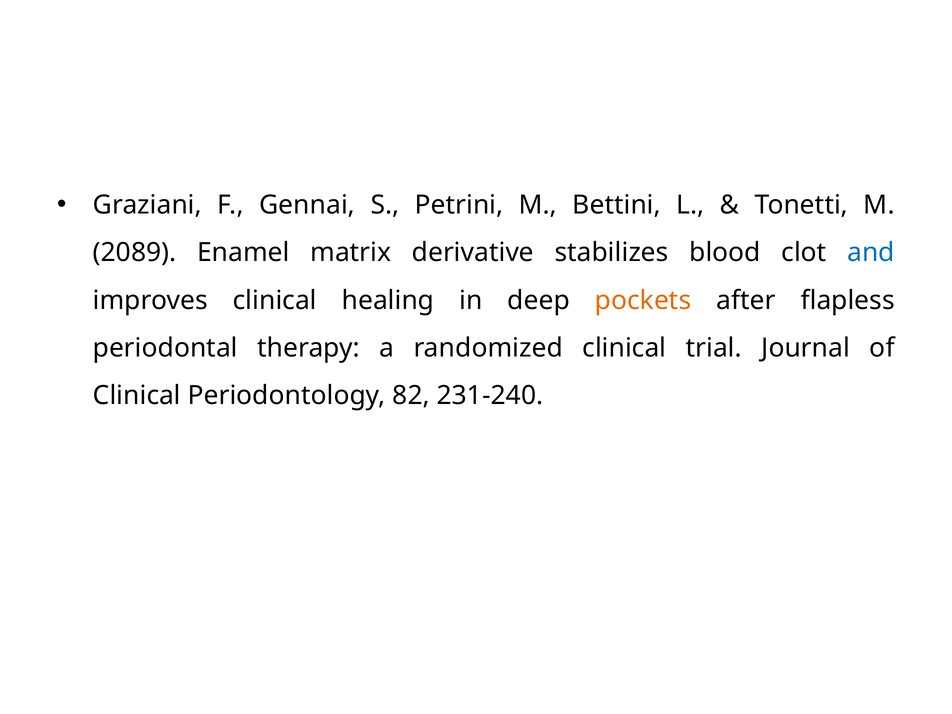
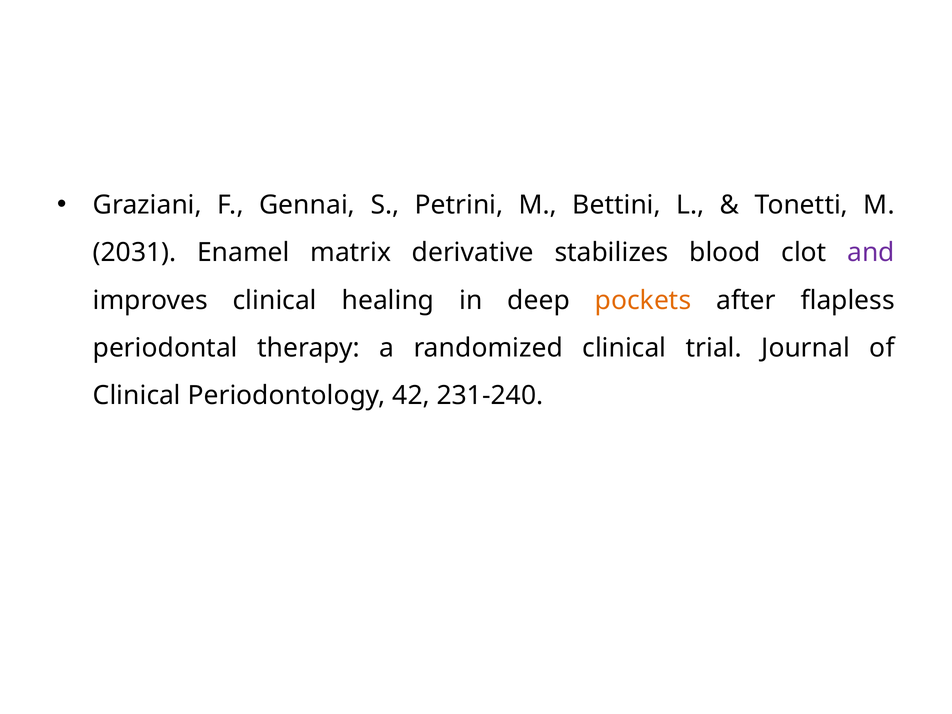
2089: 2089 -> 2031
and colour: blue -> purple
82: 82 -> 42
